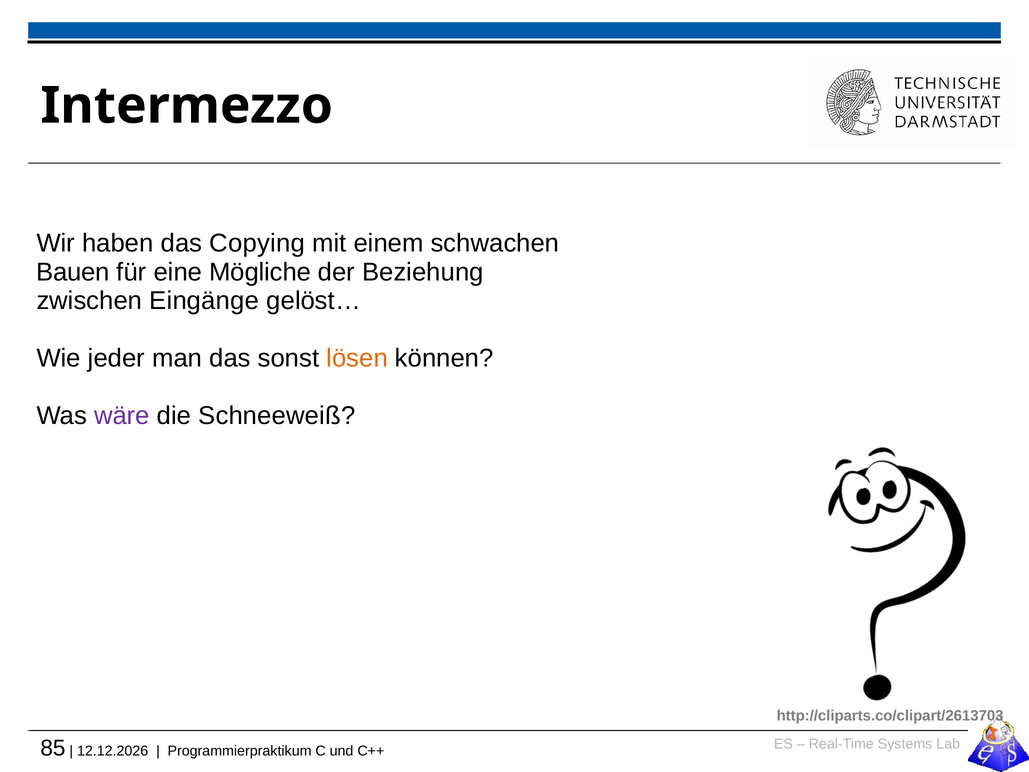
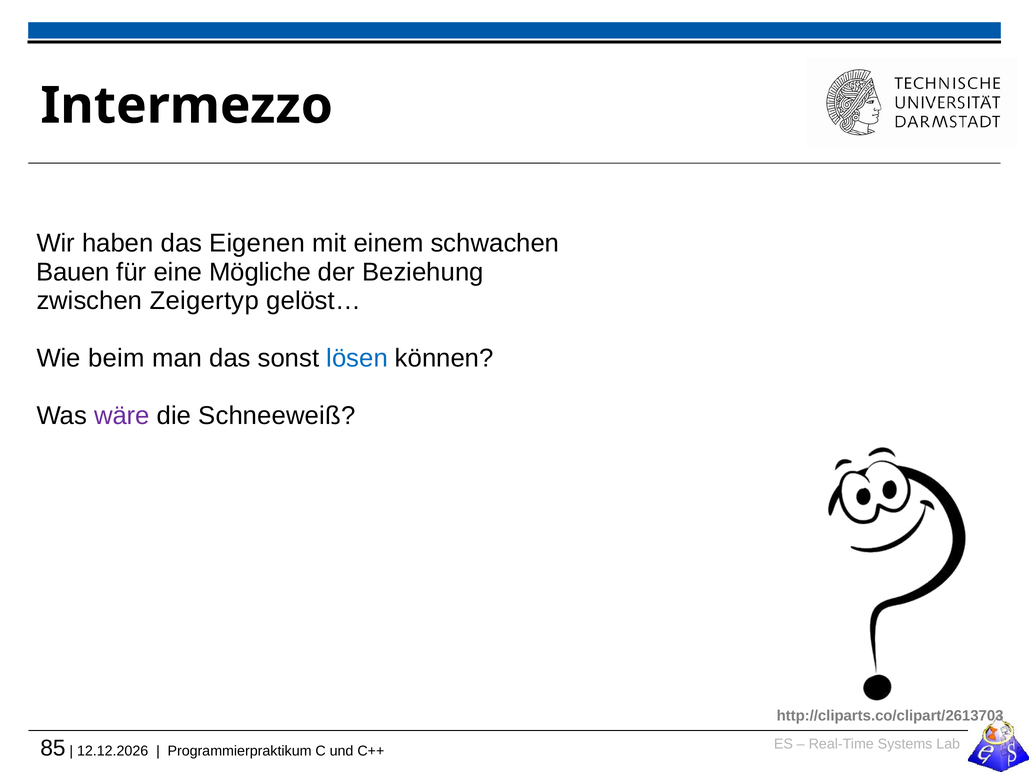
Copying: Copying -> Eigenen
Eingänge: Eingänge -> Zeigertyp
jeder: jeder -> beim
lösen colour: orange -> blue
